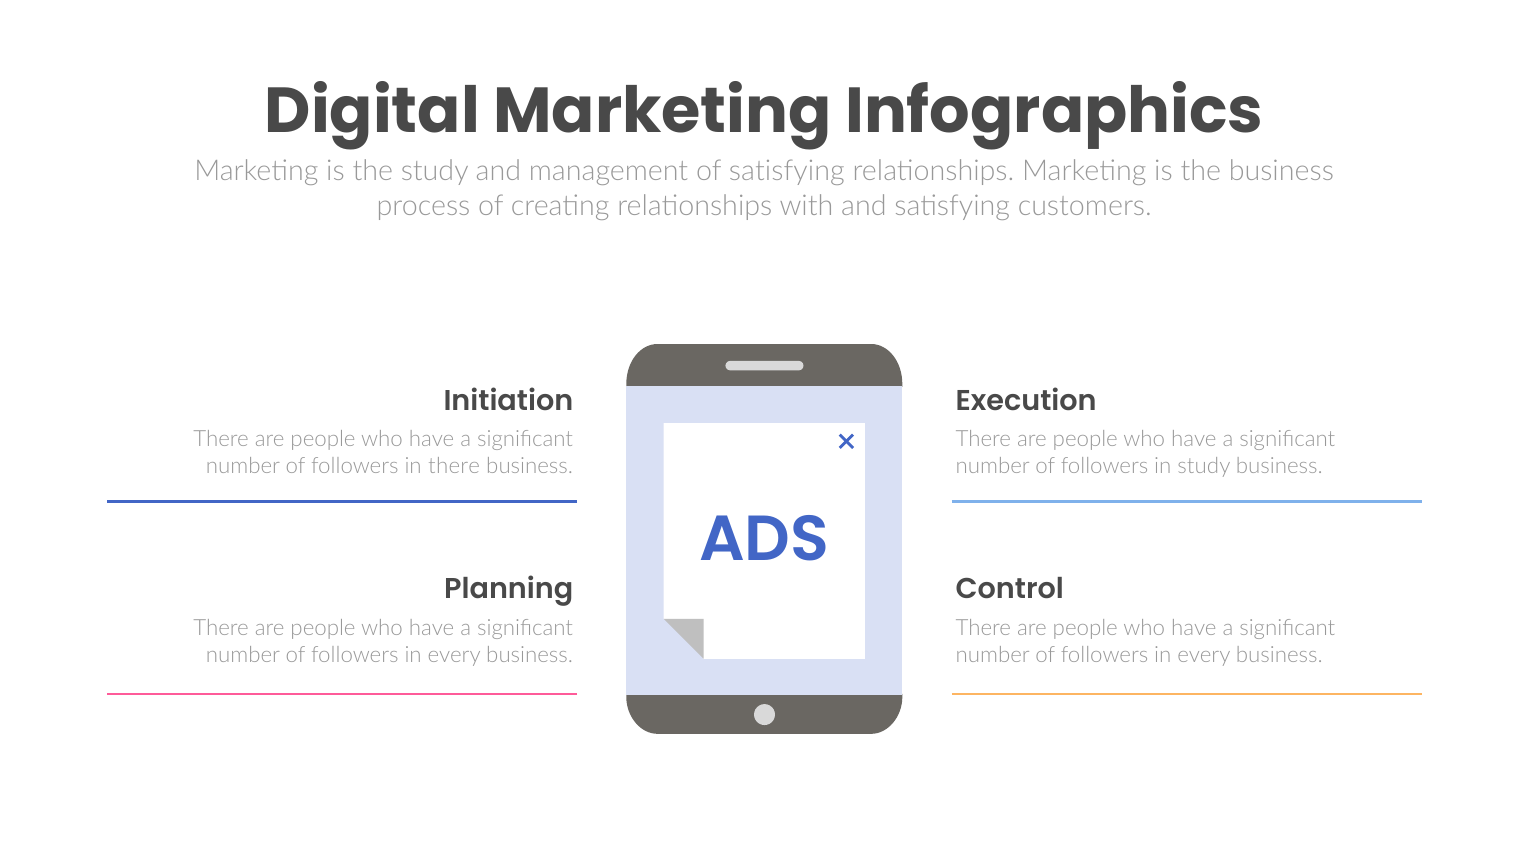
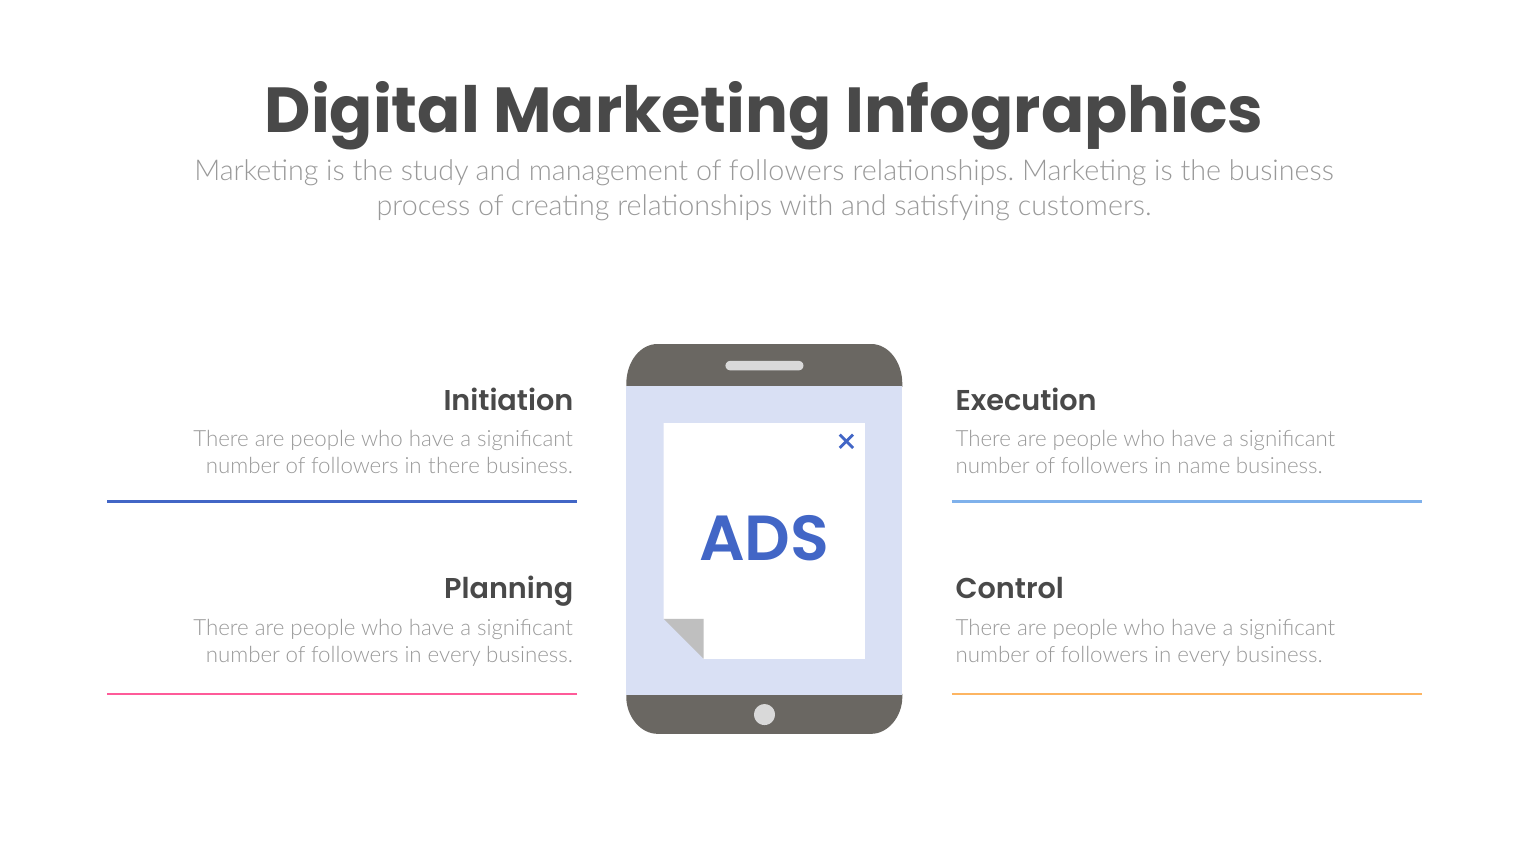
satisfying at (787, 171): satisfying -> followers
in study: study -> name
